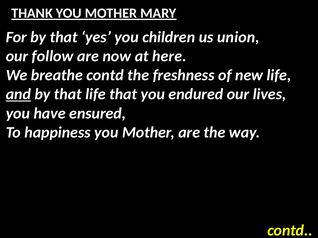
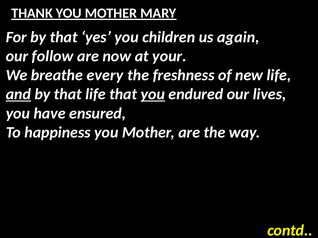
union: union -> again
here: here -> your
breathe contd: contd -> every
you at (153, 94) underline: none -> present
